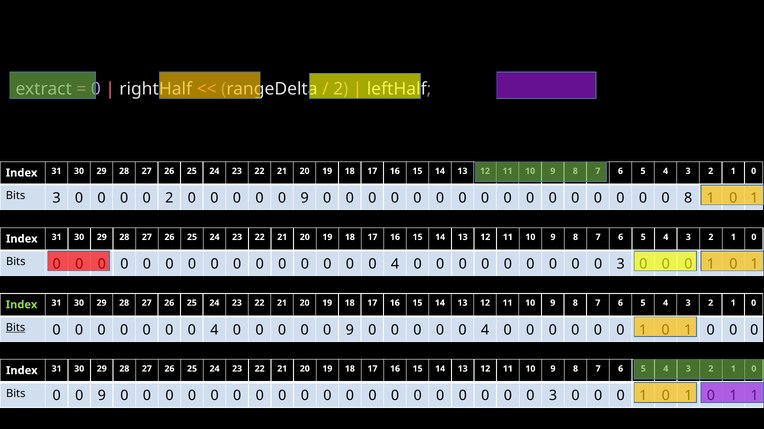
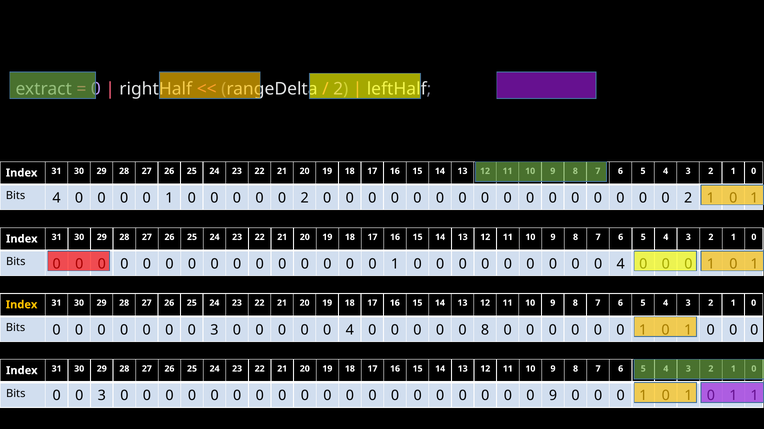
Bits 3: 3 -> 4
2 at (169, 198): 2 -> 1
9 at (305, 198): 9 -> 2
8 at (688, 198): 8 -> 2
4 at (395, 264): 4 -> 1
3 at (621, 264): 3 -> 4
Index at (22, 305) colour: light green -> yellow
Bits at (16, 328) underline: present -> none
4 at (214, 330): 4 -> 3
9 at (350, 330): 9 -> 4
4 at (485, 330): 4 -> 8
Bits 0 0 9: 9 -> 3
3 at (553, 396): 3 -> 9
